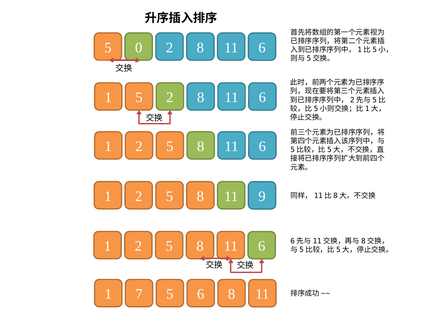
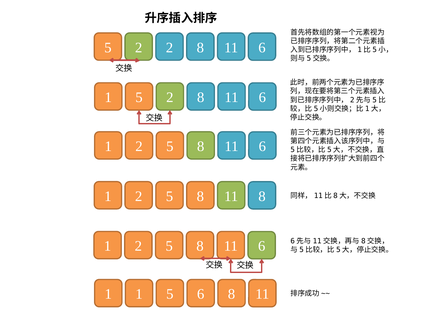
0 at (139, 48): 0 -> 2
11 9: 9 -> 8
1 7: 7 -> 1
